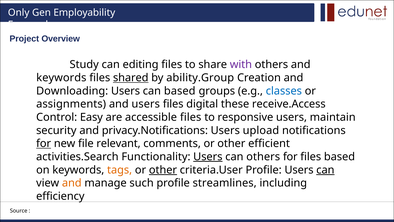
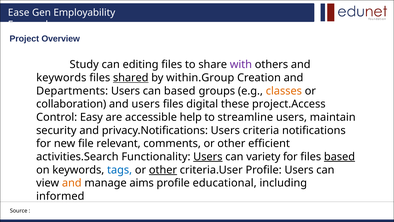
Only: Only -> Ease
ability.Group: ability.Group -> within.Group
Downloading: Downloading -> Departments
classes colour: blue -> orange
assignments: assignments -> collaboration
receive.Access: receive.Access -> project.Access
accessible files: files -> help
responsive: responsive -> streamline
upload: upload -> criteria
for at (44, 143) underline: present -> none
can others: others -> variety
based at (339, 156) underline: none -> present
tags colour: orange -> blue
can at (325, 170) underline: present -> none
such: such -> aims
streamlines: streamlines -> educational
efficiency: efficiency -> informed
